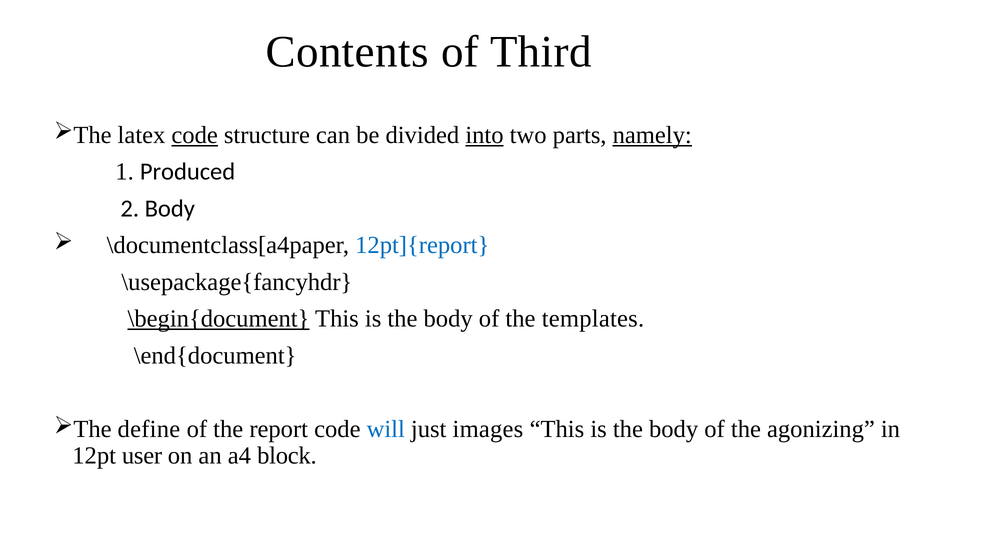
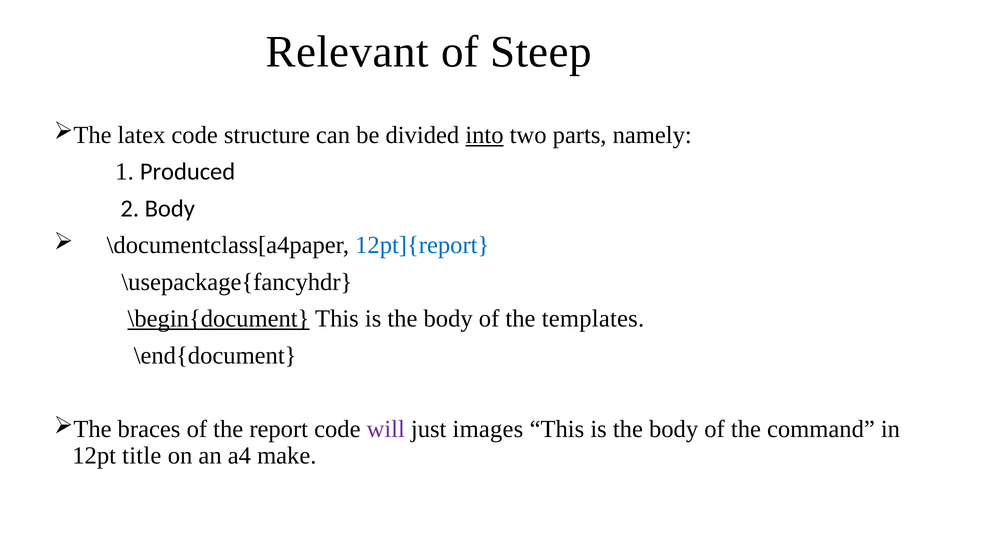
Contents: Contents -> Relevant
Third: Third -> Steep
code at (195, 135) underline: present -> none
namely underline: present -> none
define: define -> braces
will colour: blue -> purple
agonizing: agonizing -> command
user: user -> title
block: block -> make
